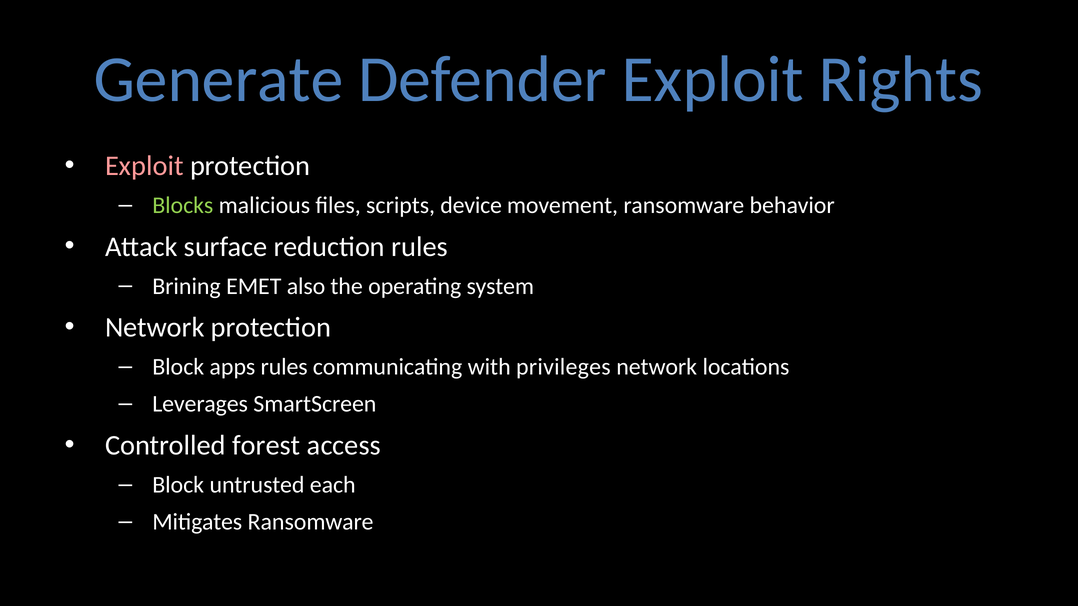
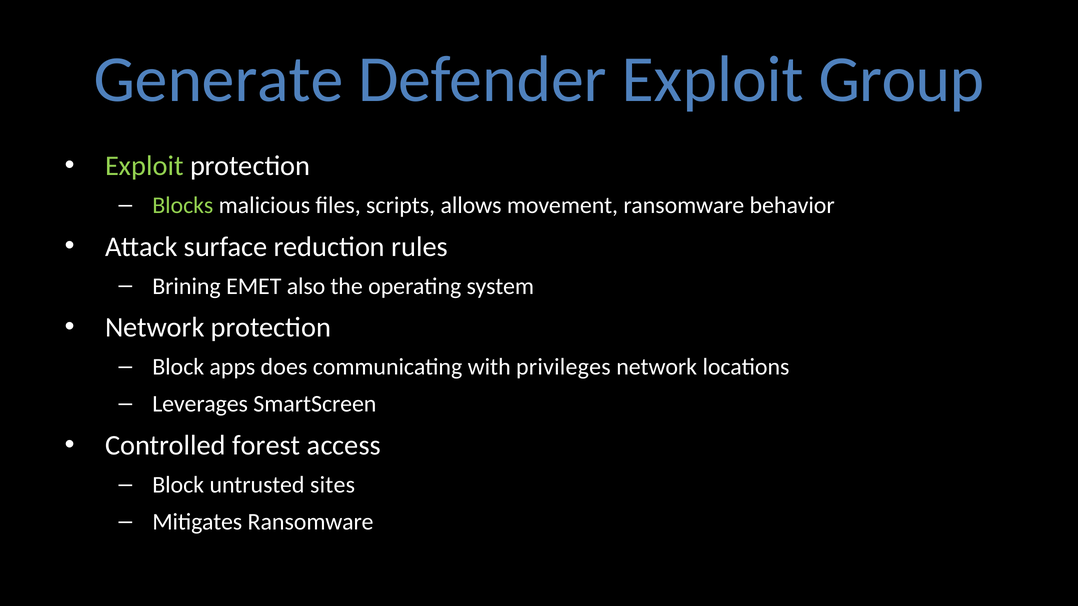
Rights: Rights -> Group
Exploit at (144, 166) colour: pink -> light green
device: device -> allows
apps rules: rules -> does
each: each -> sites
